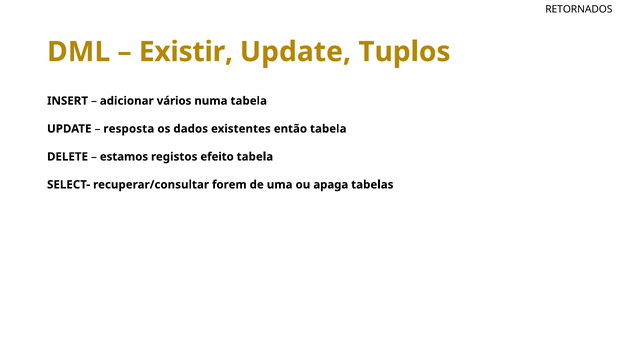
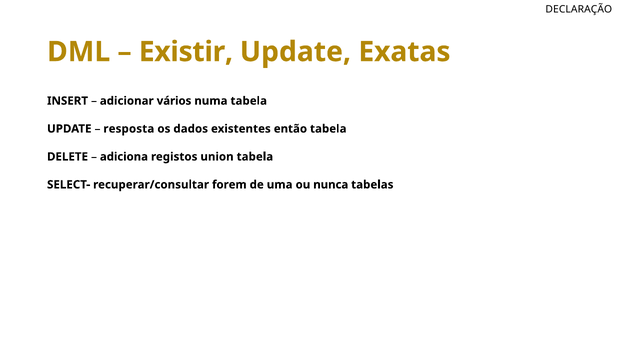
RETORNADOS: RETORNADOS -> DECLARAÇÃO
Tuplos: Tuplos -> Exatas
estamos: estamos -> adiciona
efeito: efeito -> union
apaga: apaga -> nunca
